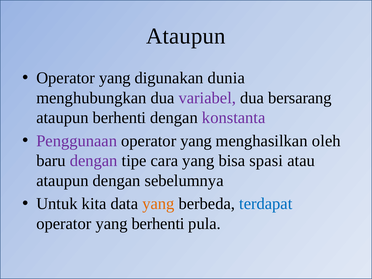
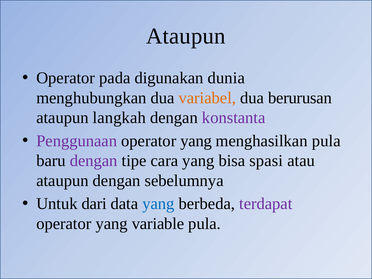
yang at (115, 78): yang -> pada
variabel colour: purple -> orange
bersarang: bersarang -> berurusan
ataupun berhenti: berhenti -> langkah
menghasilkan oleh: oleh -> pula
kita: kita -> dari
yang at (158, 204) colour: orange -> blue
terdapat colour: blue -> purple
yang berhenti: berhenti -> variable
